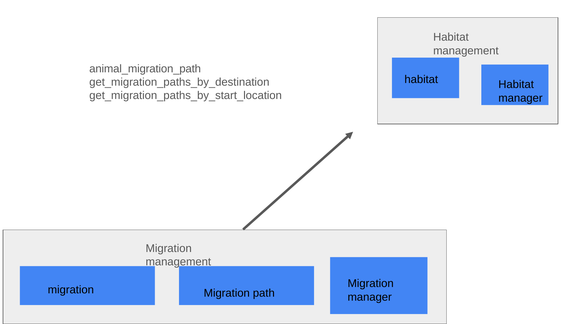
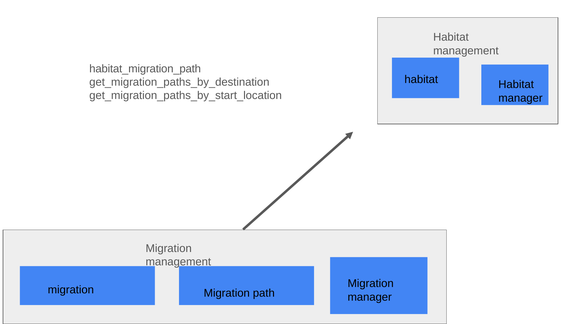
animal_migration_path: animal_migration_path -> habitat_migration_path
